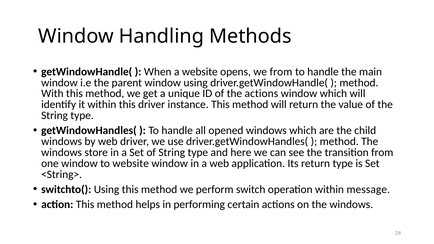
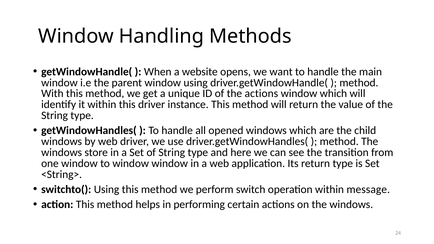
we from: from -> want
to website: website -> window
